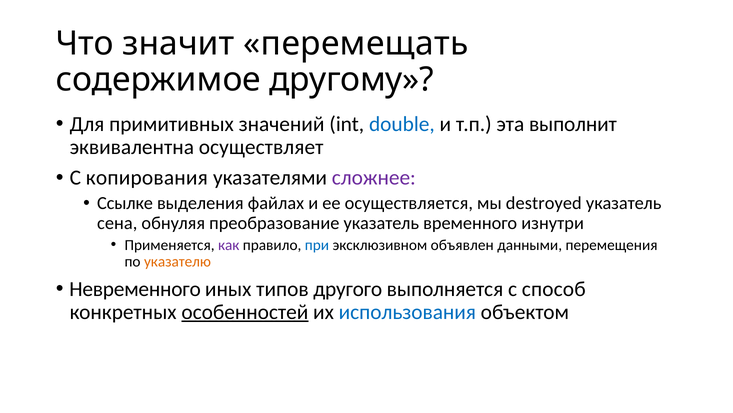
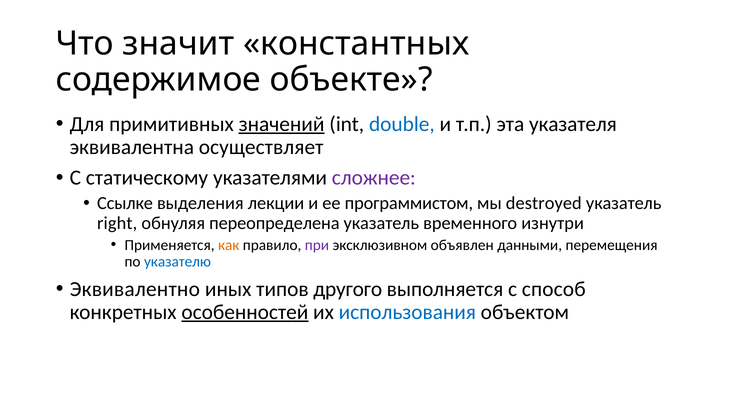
перемещать: перемещать -> константных
другому: другому -> объекте
значений underline: none -> present
выполнит: выполнит -> указателя
копирования: копирования -> статическому
файлах: файлах -> лекции
осуществляется: осуществляется -> программистом
сена: сена -> right
преобразование: преобразование -> переопределена
как colour: purple -> orange
при colour: blue -> purple
указателю colour: orange -> blue
Невременного: Невременного -> Эквивалентно
